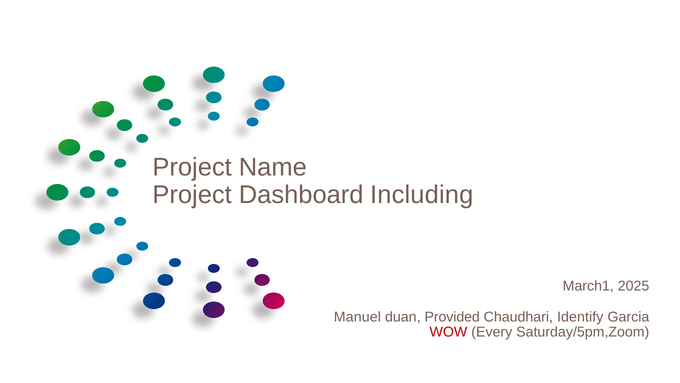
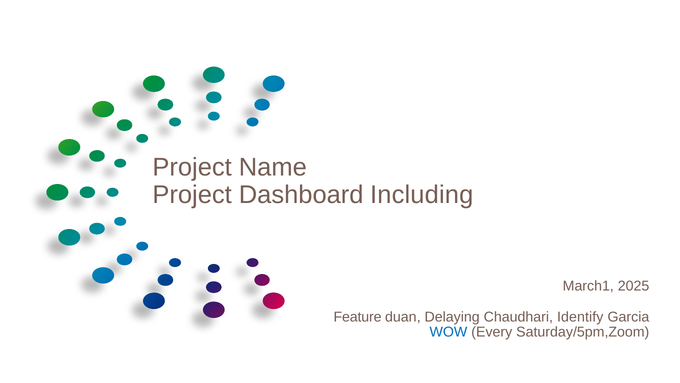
Manuel: Manuel -> Feature
Provided: Provided -> Delaying
WOW colour: red -> blue
